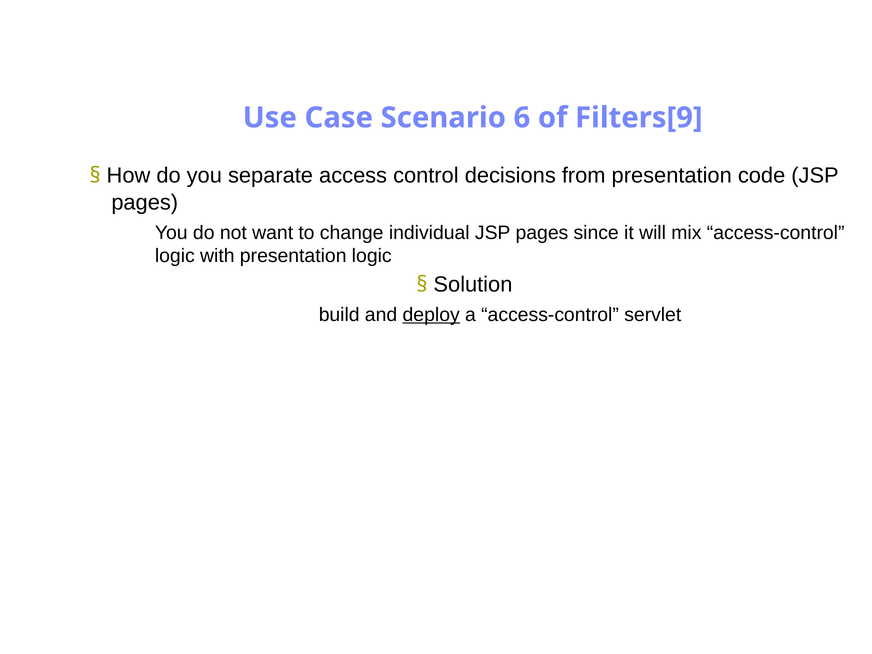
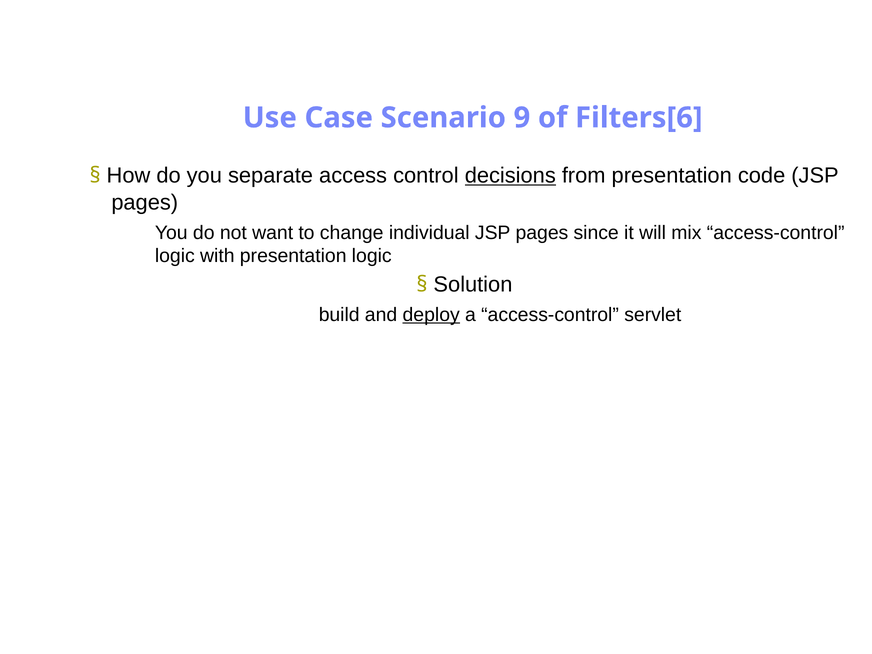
6: 6 -> 9
Filters[9: Filters[9 -> Filters[6
decisions underline: none -> present
